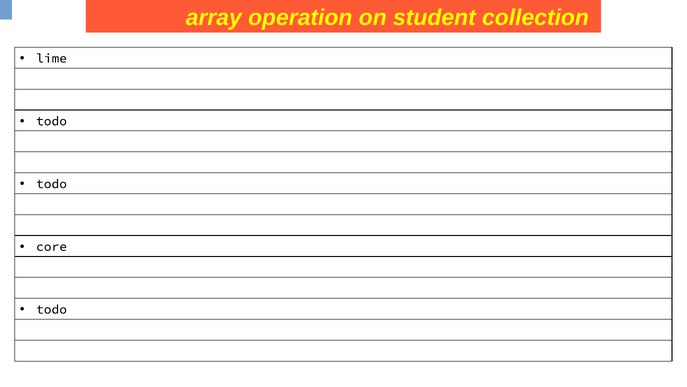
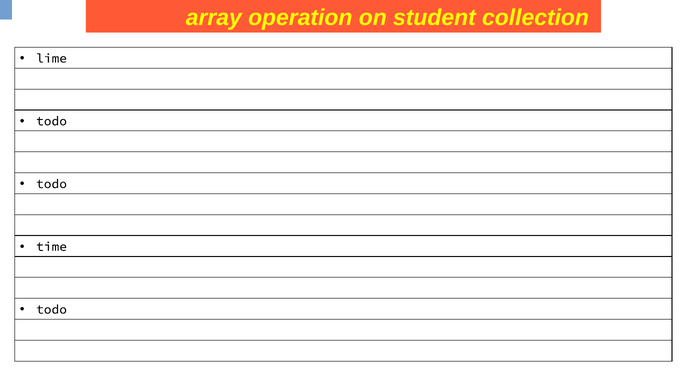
core: core -> time
